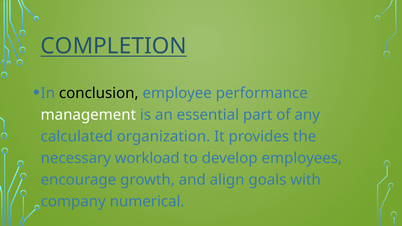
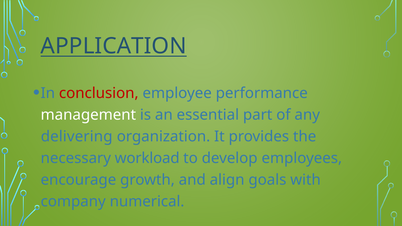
COMPLETION: COMPLETION -> APPLICATION
conclusion colour: black -> red
calculated: calculated -> delivering
